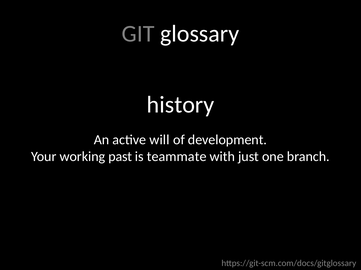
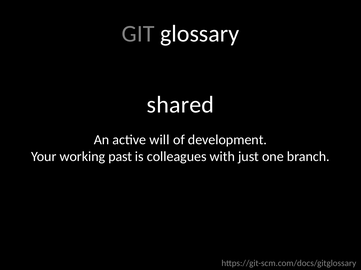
history: history -> shared
teammate: teammate -> colleagues
